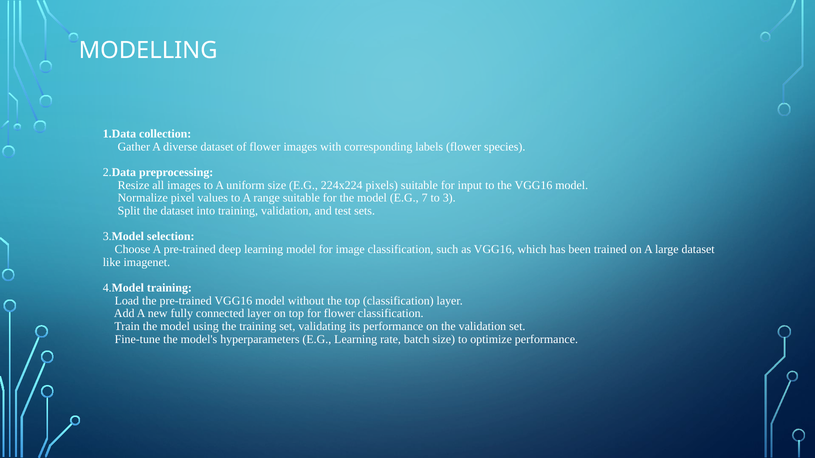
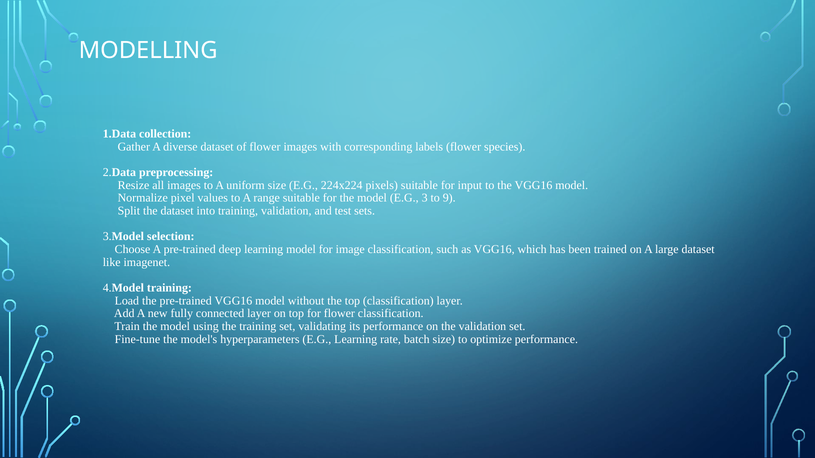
7: 7 -> 3
3: 3 -> 9
